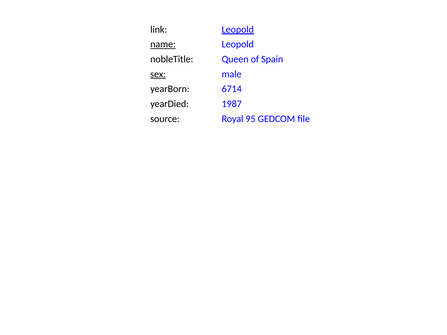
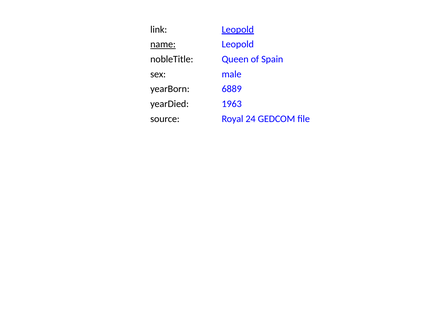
sex underline: present -> none
6714: 6714 -> 6889
1987: 1987 -> 1963
95: 95 -> 24
